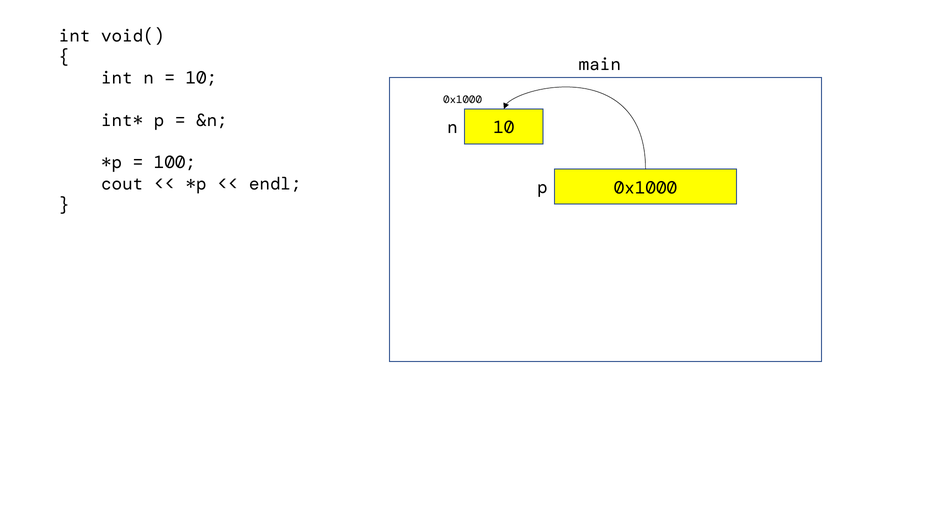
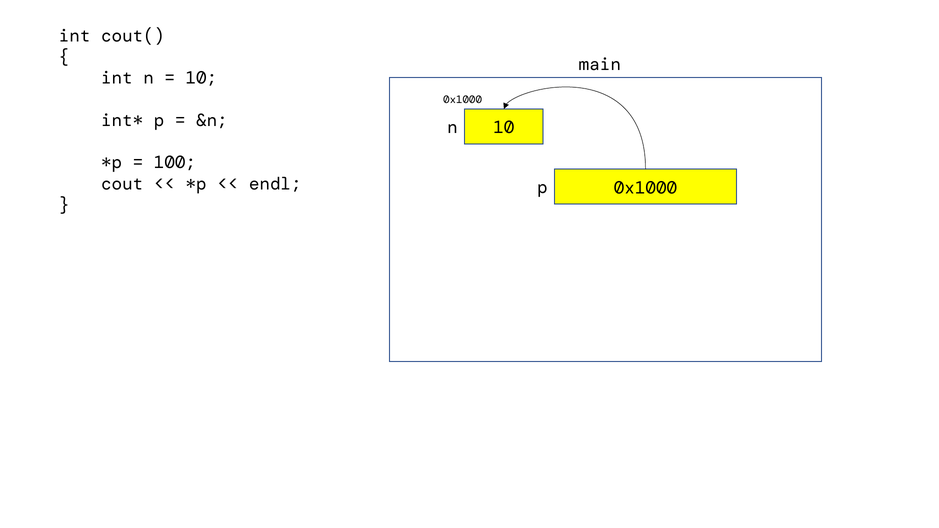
void(: void( -> cout(
